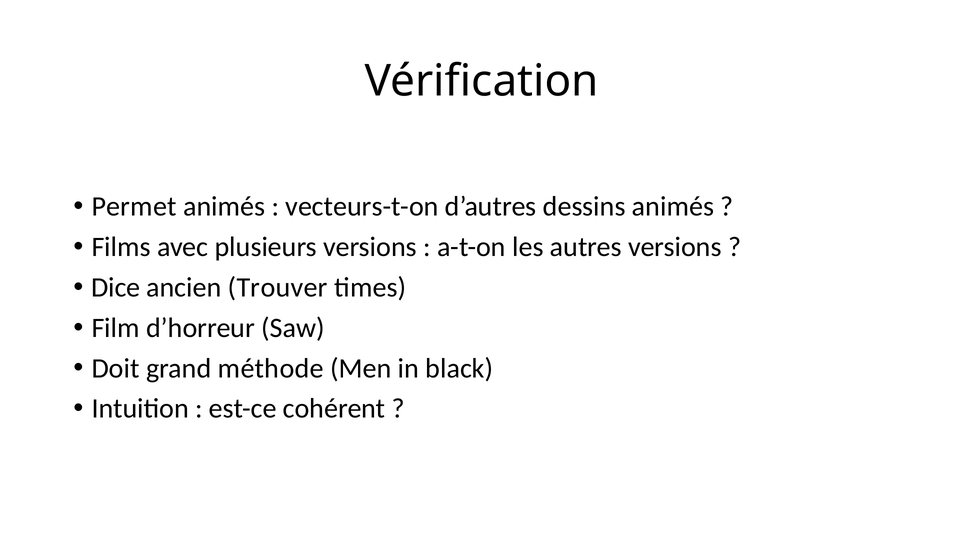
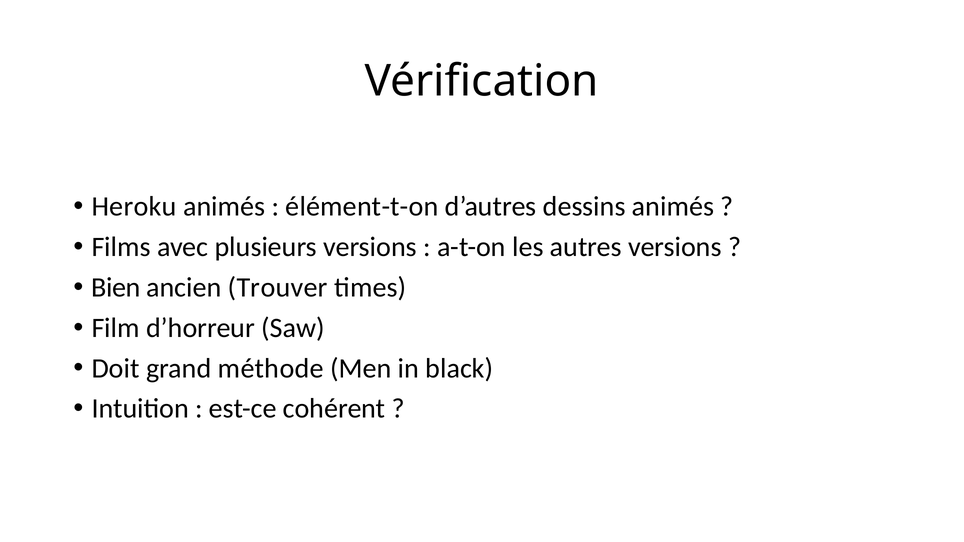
Permet: Permet -> Heroku
vecteurs-t-on: vecteurs-t-on -> élément-t-on
Dice: Dice -> Bien
